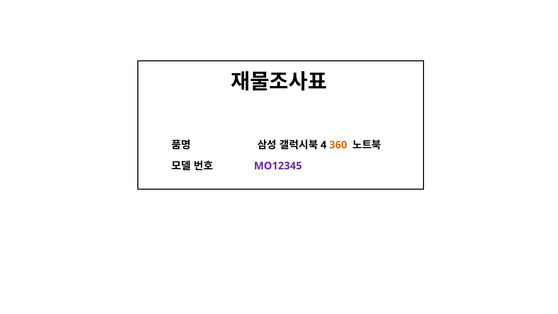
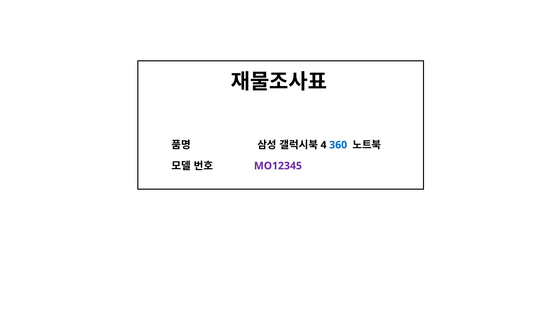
360 colour: orange -> blue
